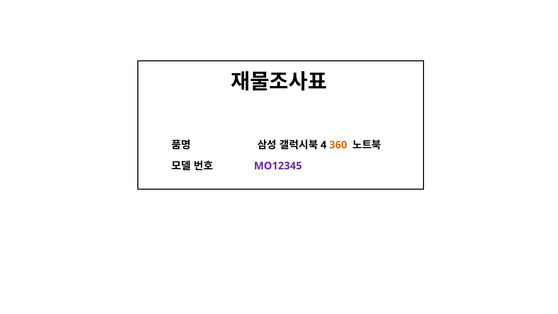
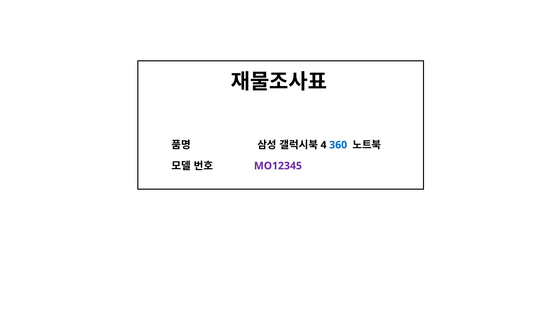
360 colour: orange -> blue
